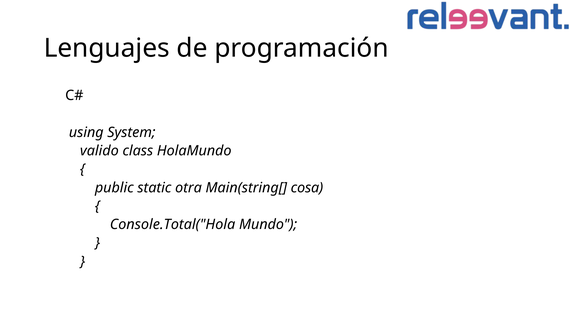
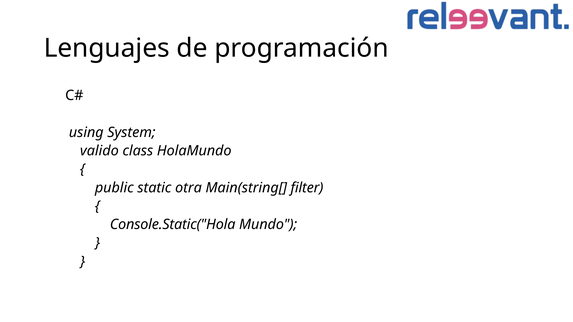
cosa: cosa -> filter
Console.Total("Hola: Console.Total("Hola -> Console.Static("Hola
